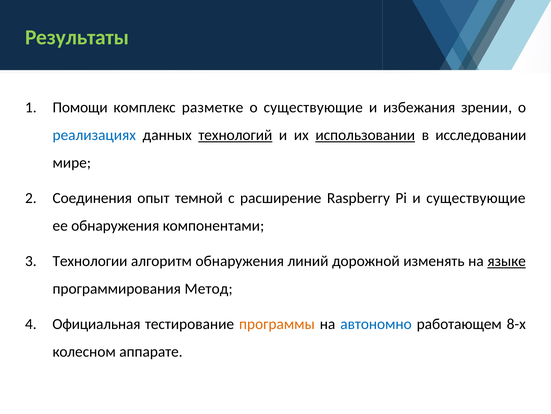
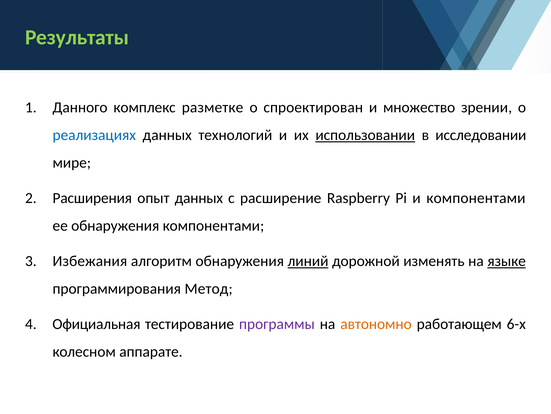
Помощи: Помощи -> Данного
о существующие: существующие -> спроектирован
избежания: избежания -> множество
технологий underline: present -> none
Соединения: Соединения -> Расширения
опыт темной: темной -> данных
и существующие: существующие -> компонентами
Технологии: Технологии -> Избежания
линий underline: none -> present
программы colour: orange -> purple
автономно colour: blue -> orange
8-х: 8-х -> 6-х
